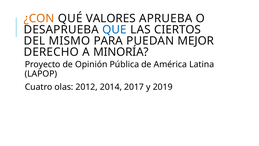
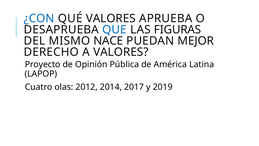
¿CON colour: orange -> blue
CIERTOS: CIERTOS -> FIGURAS
PARA: PARA -> NACE
A MINORÍA: MINORÍA -> VALORES
